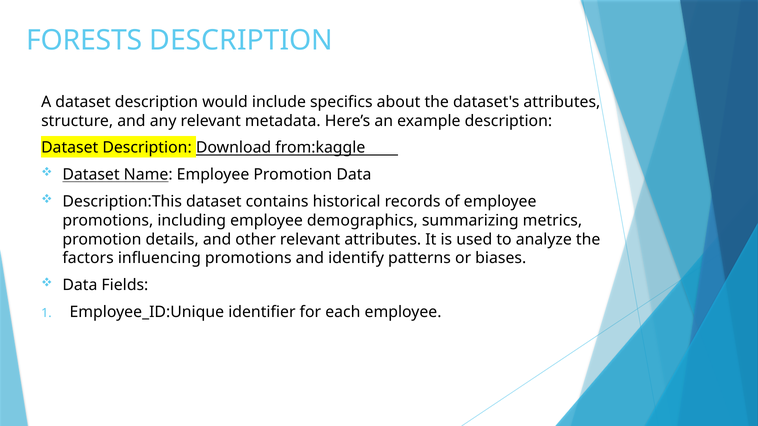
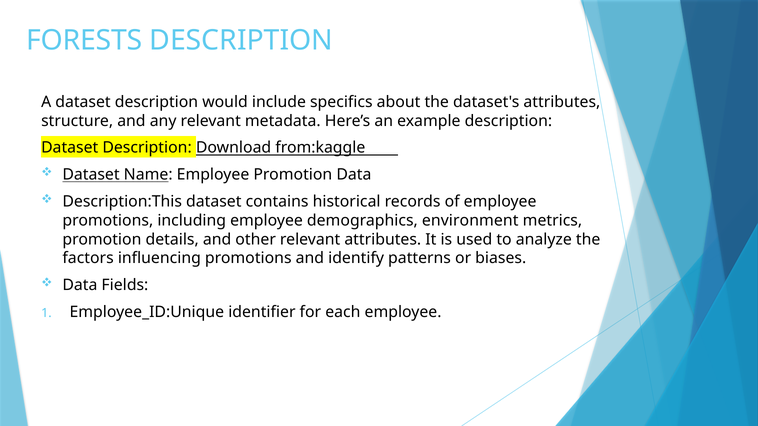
summarizing: summarizing -> environment
